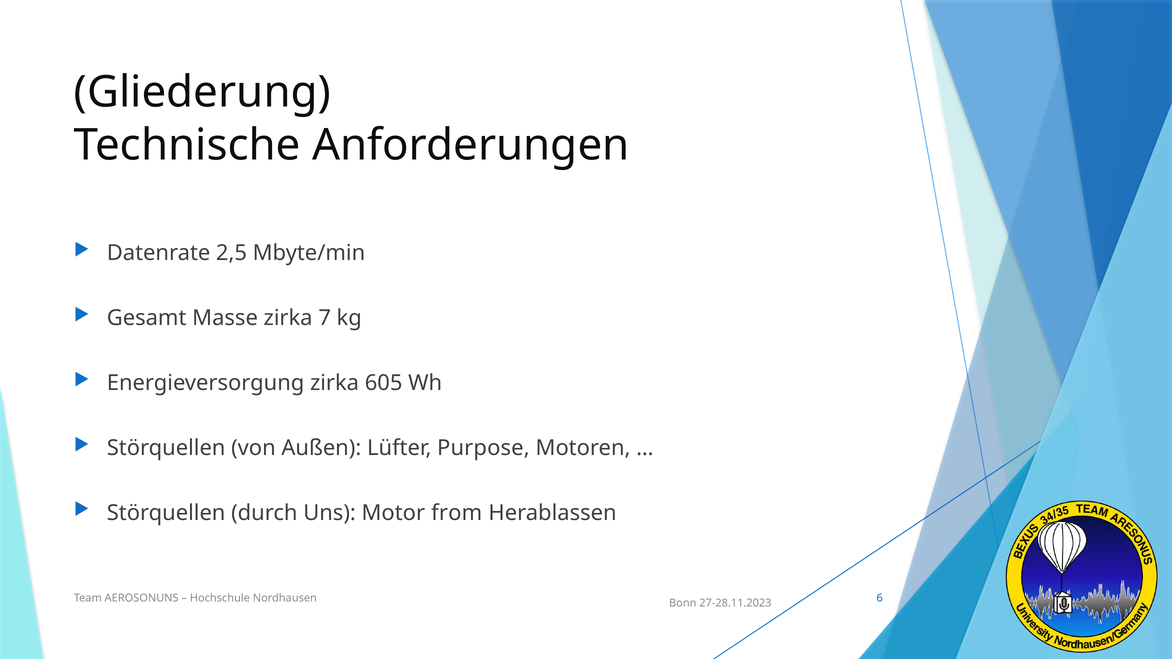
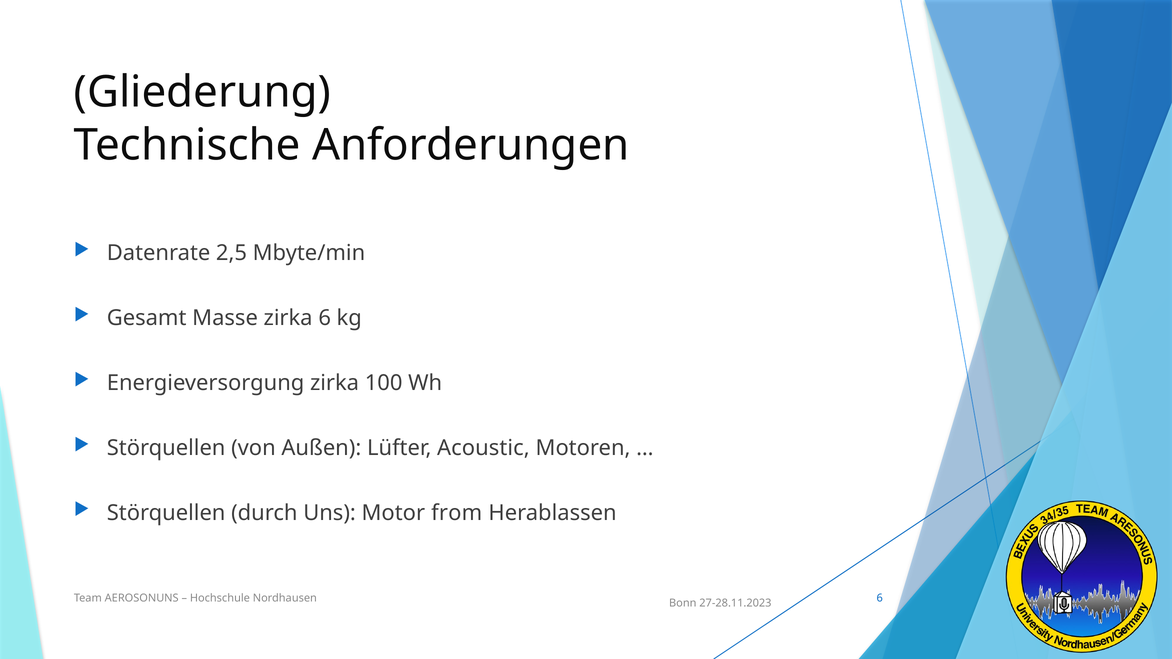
zirka 7: 7 -> 6
605: 605 -> 100
Purpose: Purpose -> Acoustic
